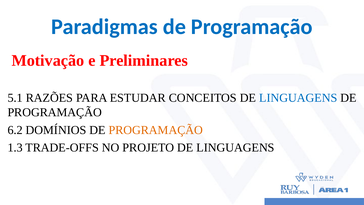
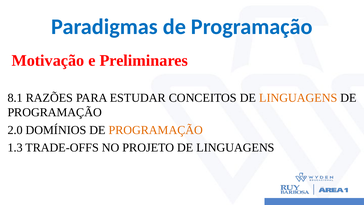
5.1: 5.1 -> 8.1
LINGUAGENS at (298, 98) colour: blue -> orange
6.2: 6.2 -> 2.0
